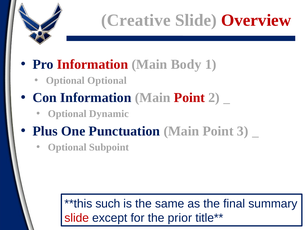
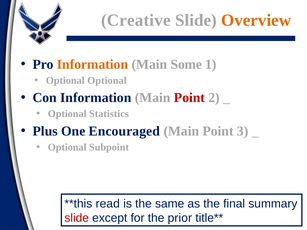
Overview colour: red -> orange
Information at (92, 64) colour: red -> orange
Body: Body -> Some
Dynamic: Dynamic -> Statistics
Punctuation: Punctuation -> Encouraged
such: such -> read
